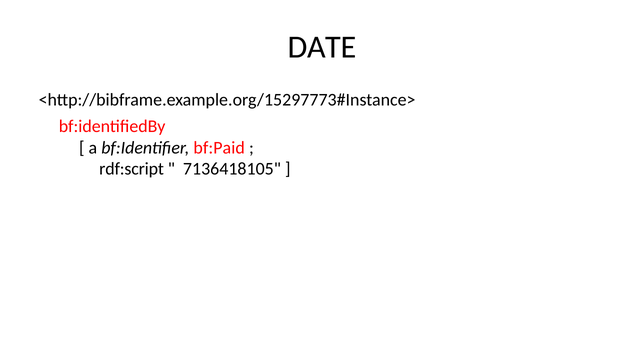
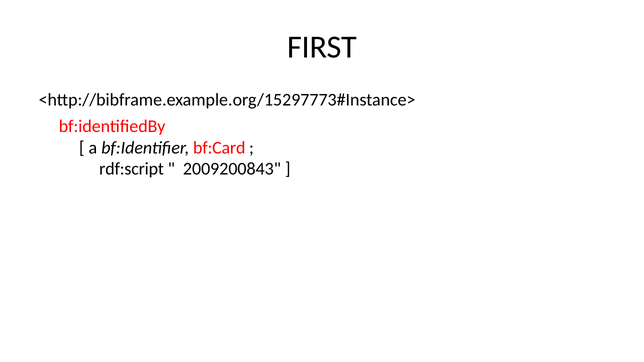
DATE: DATE -> FIRST
bf:Paid: bf:Paid -> bf:Card
7136418105: 7136418105 -> 2009200843
